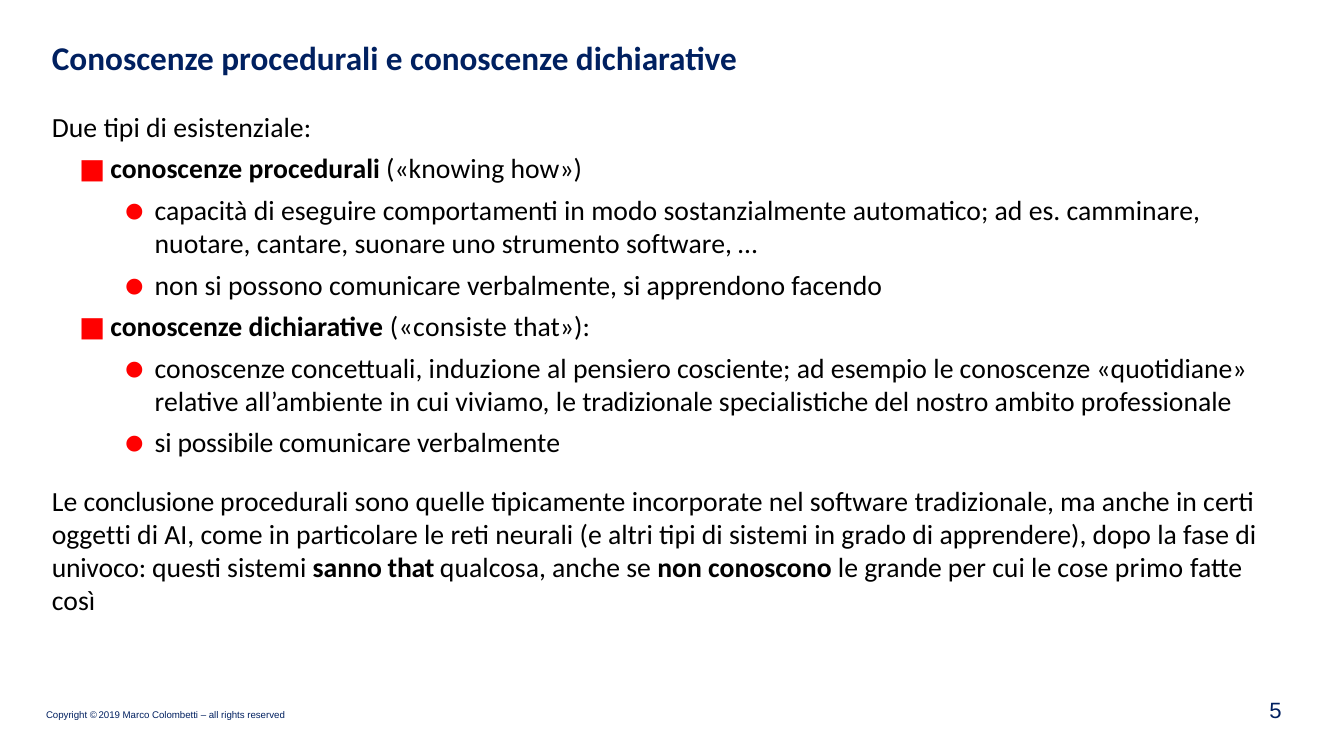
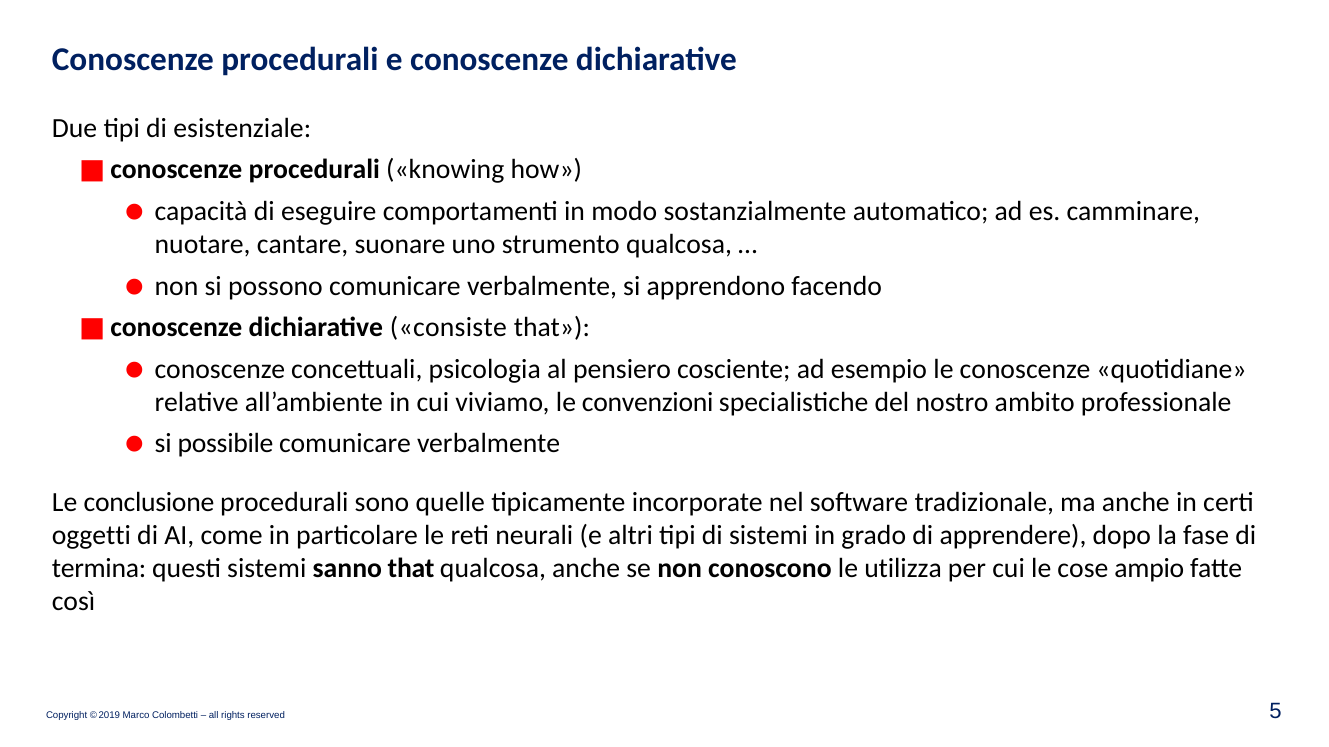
strumento software: software -> qualcosa
induzione: induzione -> psicologia
le tradizionale: tradizionale -> convenzioni
univoco: univoco -> termina
grande: grande -> utilizza
primo: primo -> ampio
